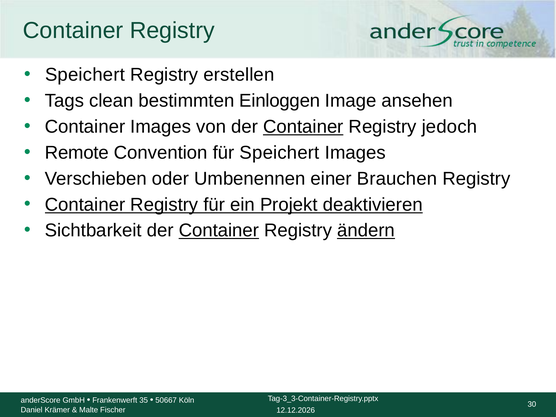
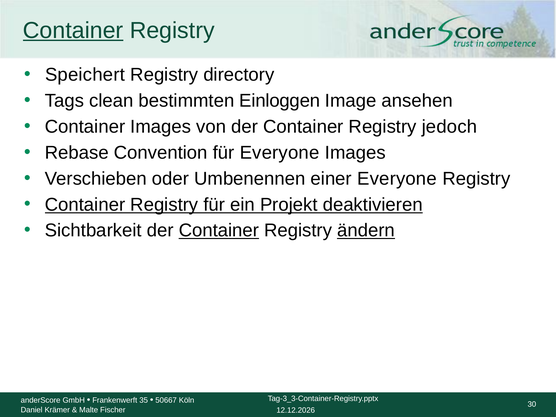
Container at (73, 30) underline: none -> present
erstellen: erstellen -> directory
Container at (303, 127) underline: present -> none
Remote: Remote -> Rebase
für Speichert: Speichert -> Everyone
einer Brauchen: Brauchen -> Everyone
